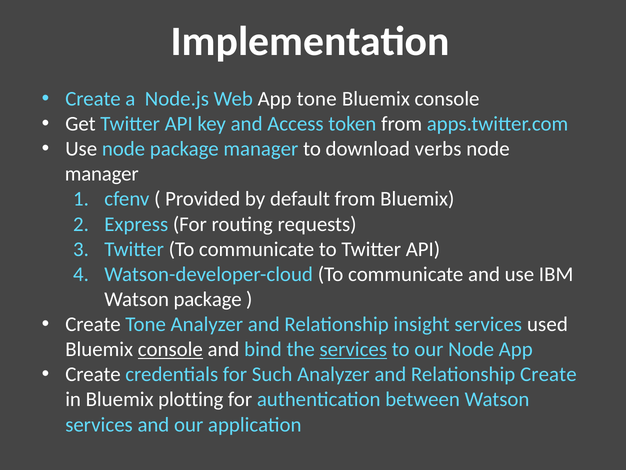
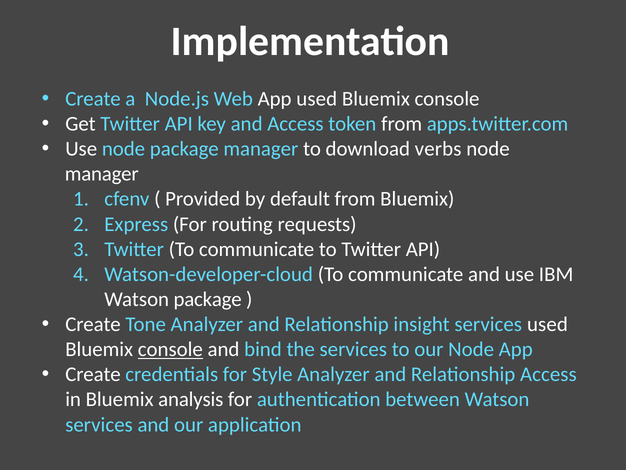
App tone: tone -> used
services at (353, 349) underline: present -> none
Such: Such -> Style
Relationship Create: Create -> Access
plotting: plotting -> analysis
